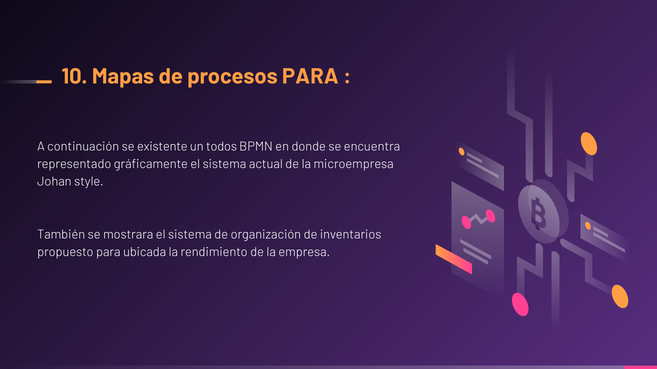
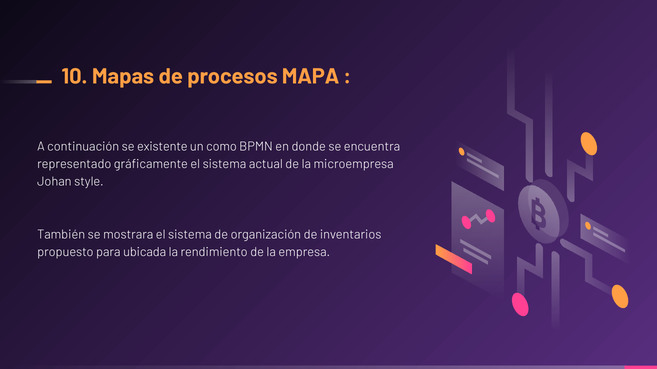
procesos PARA: PARA -> MAPA
todos: todos -> como
